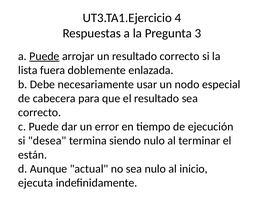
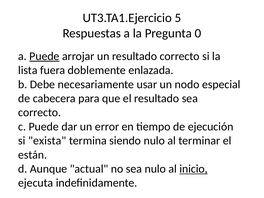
4: 4 -> 5
3: 3 -> 0
desea: desea -> exista
inicio underline: none -> present
